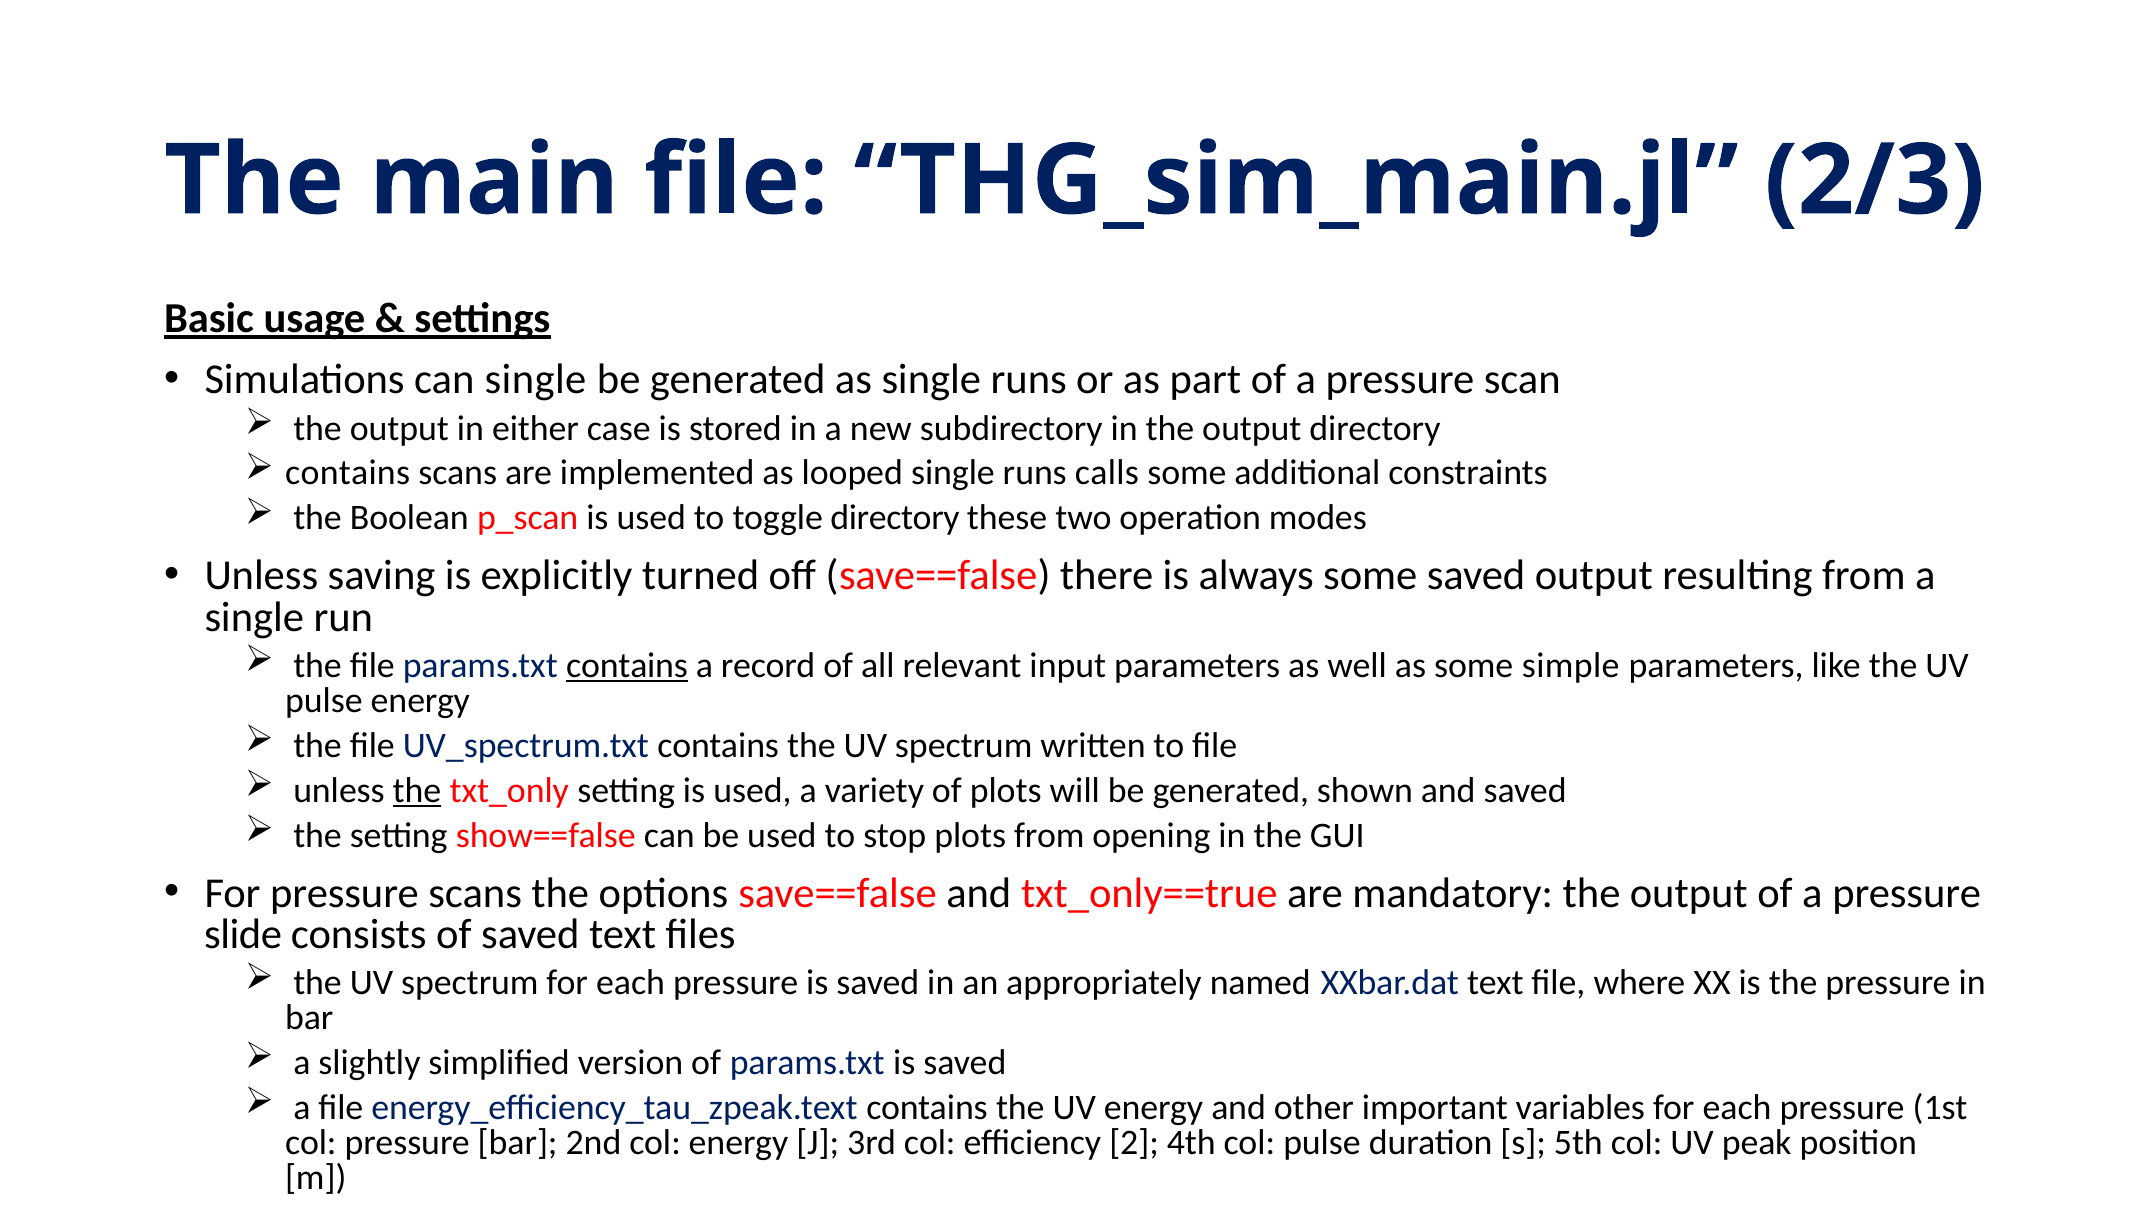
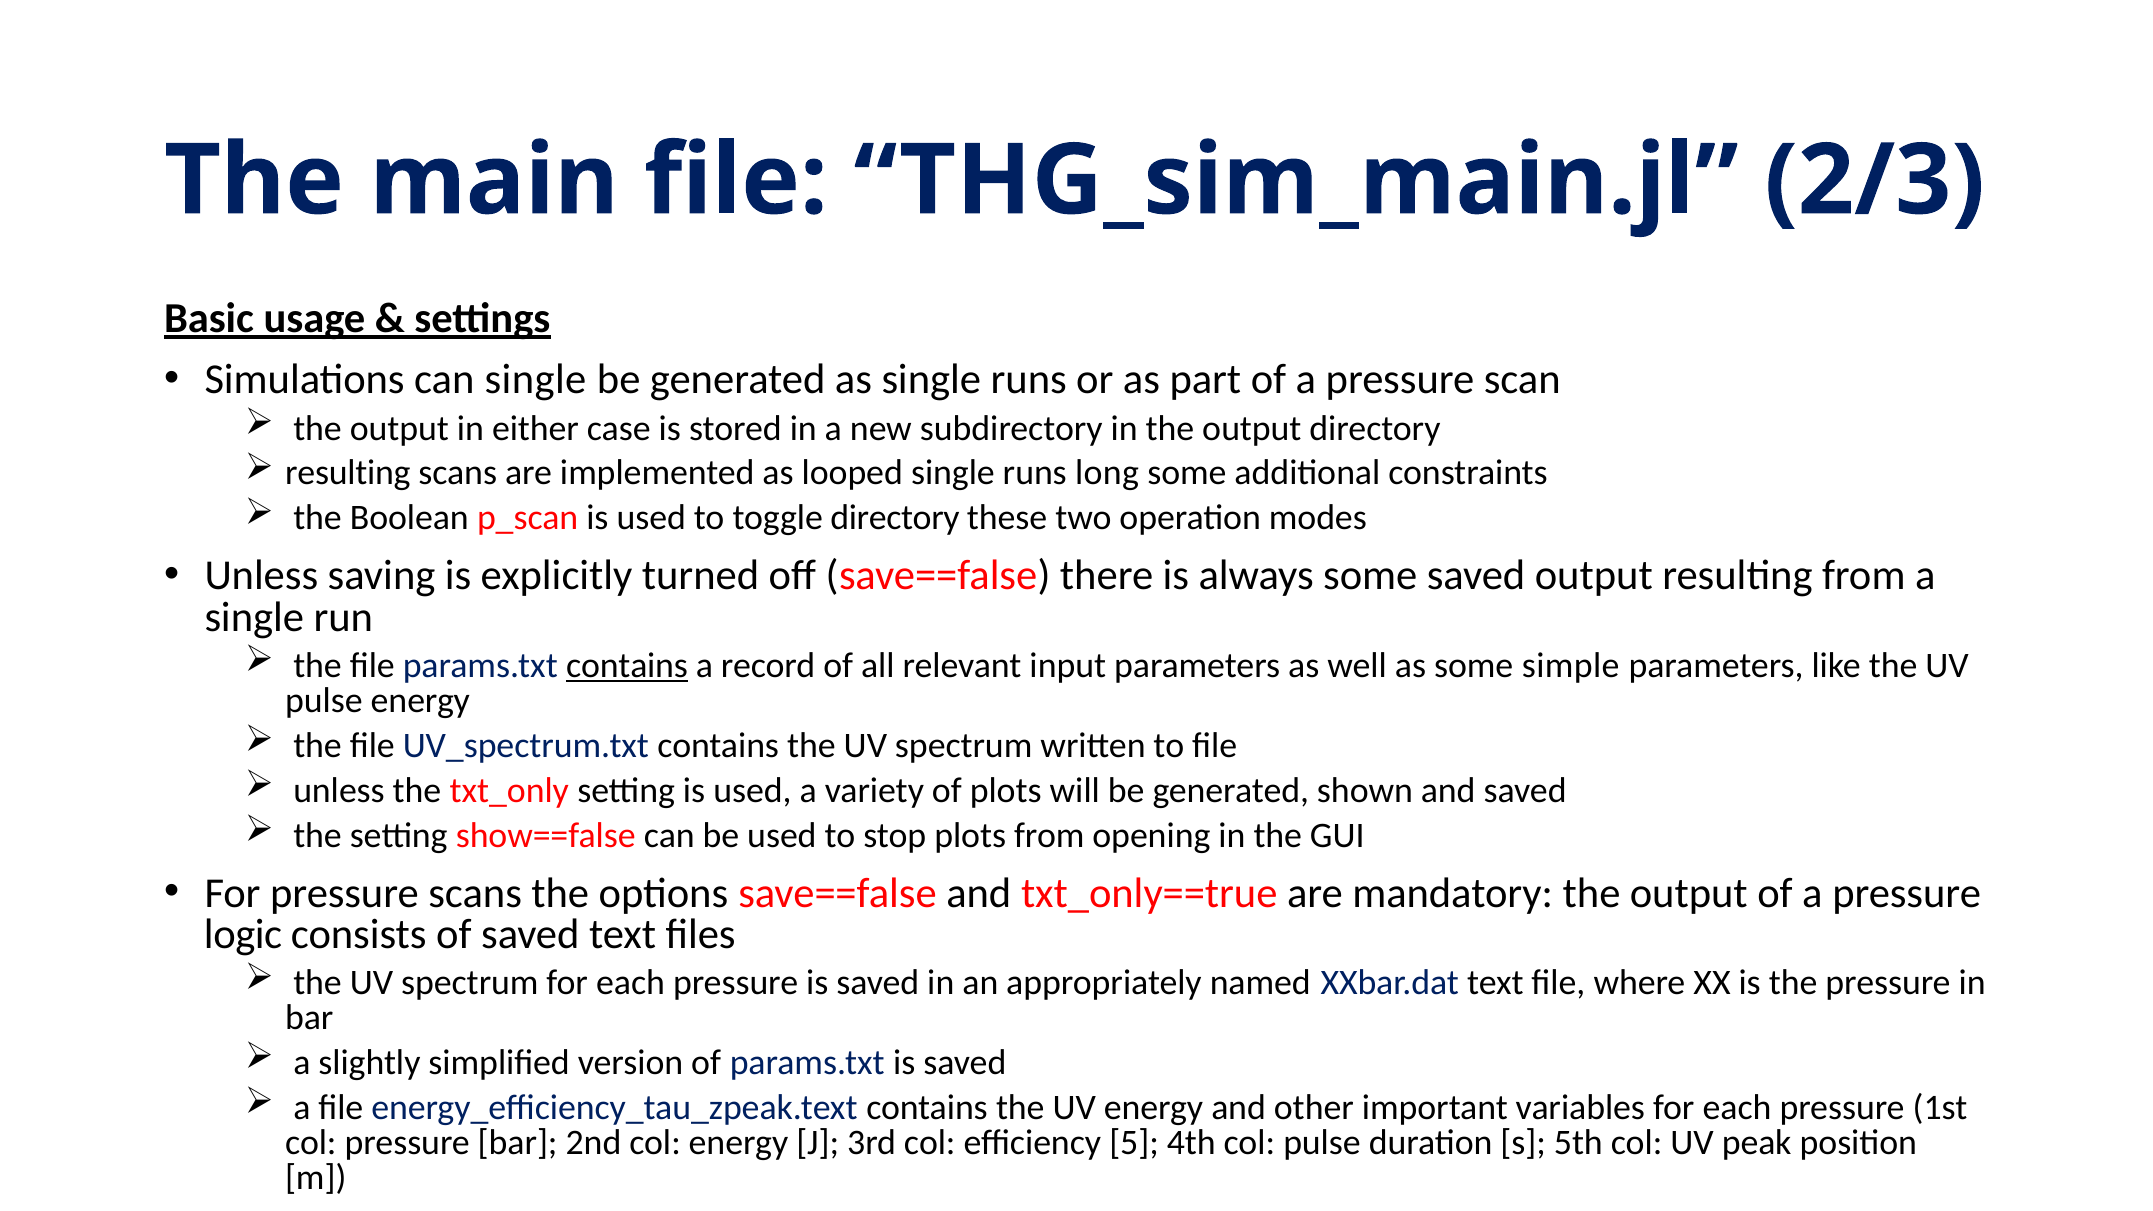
contains at (348, 473): contains -> resulting
calls: calls -> long
the at (417, 790) underline: present -> none
slide: slide -> logic
2: 2 -> 5
